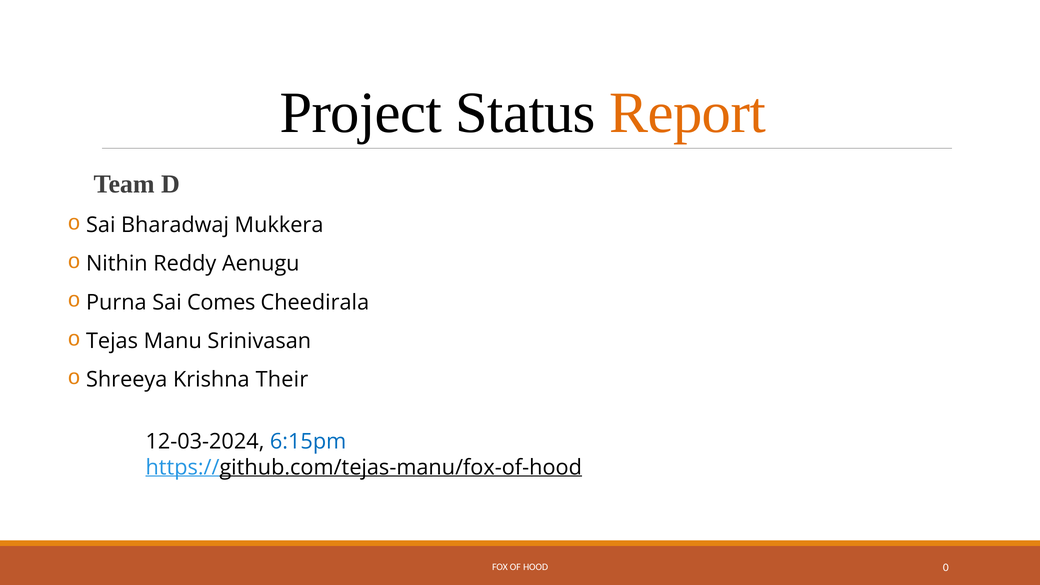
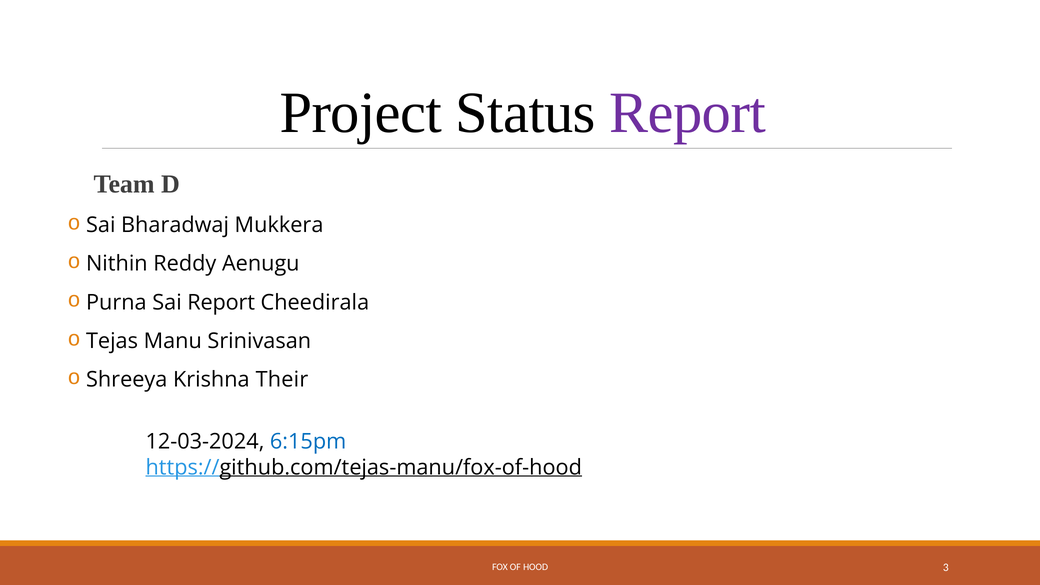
Report at (688, 113) colour: orange -> purple
Sai Comes: Comes -> Report
0: 0 -> 3
